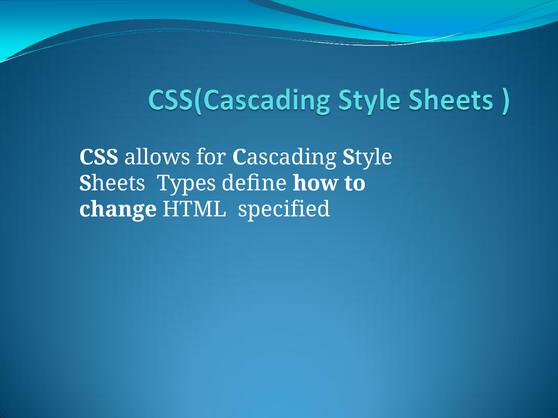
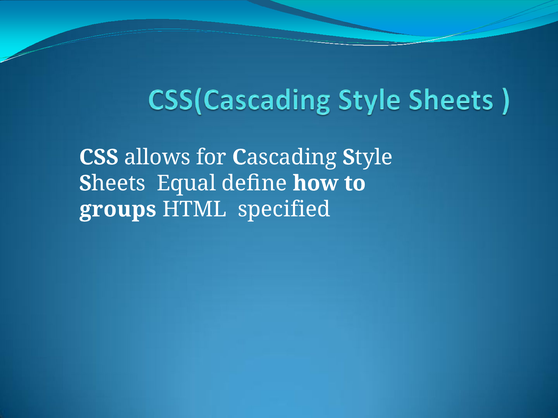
Types: Types -> Equal
change: change -> groups
